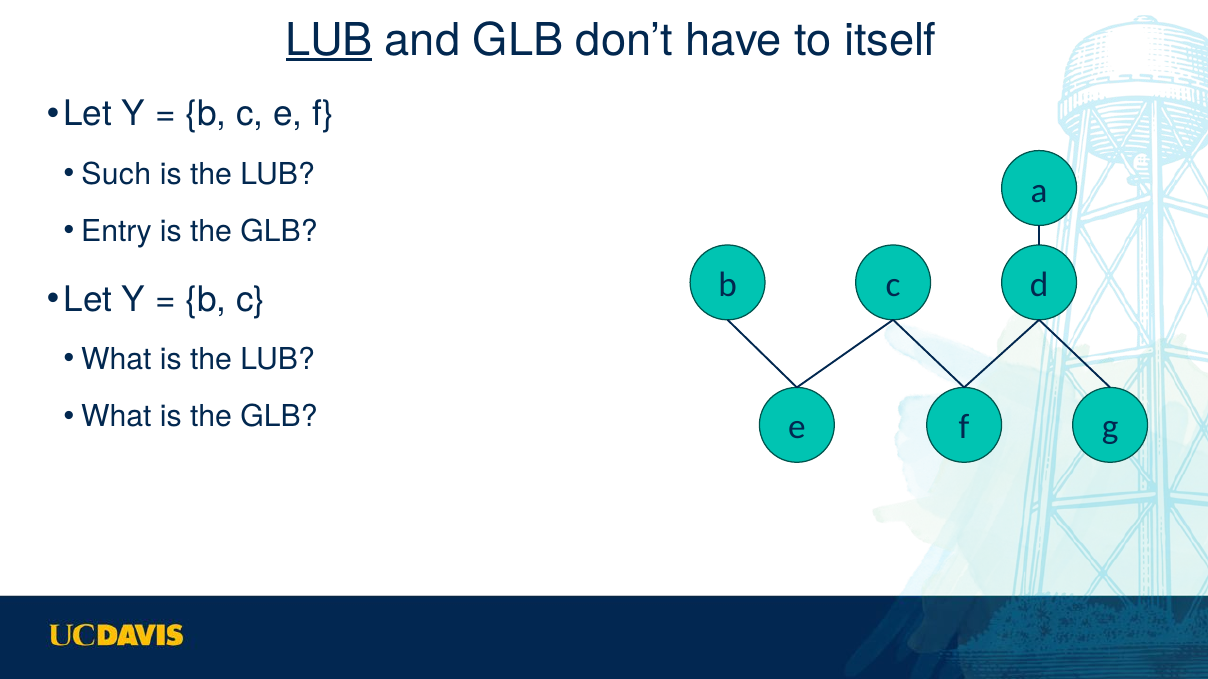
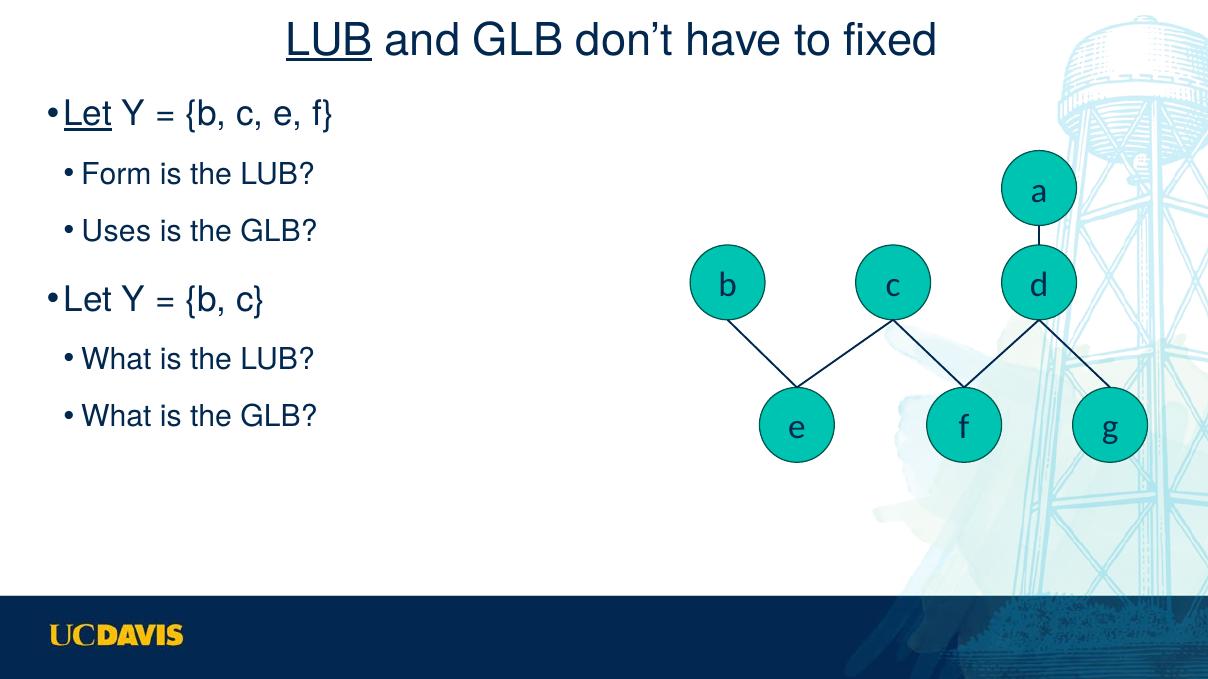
itself: itself -> fixed
Let at (88, 114) underline: none -> present
Such: Such -> Form
Entry: Entry -> Uses
